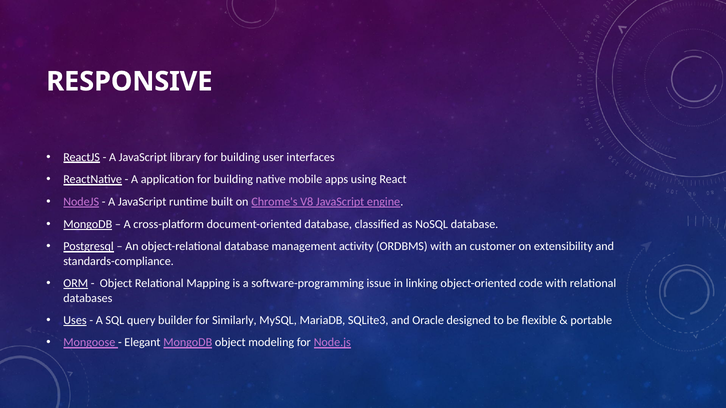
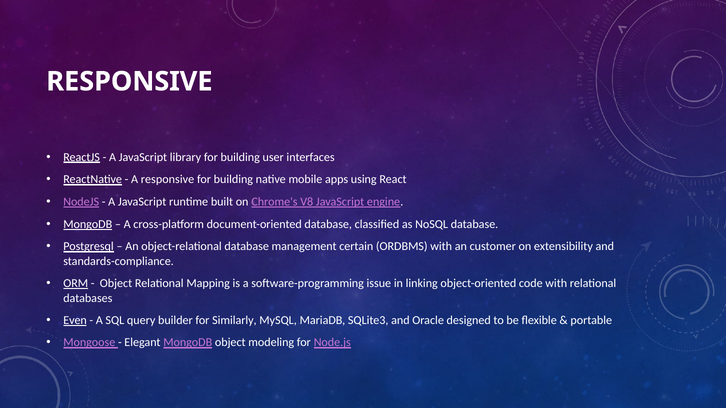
A application: application -> responsive
activity: activity -> certain
Uses: Uses -> Even
